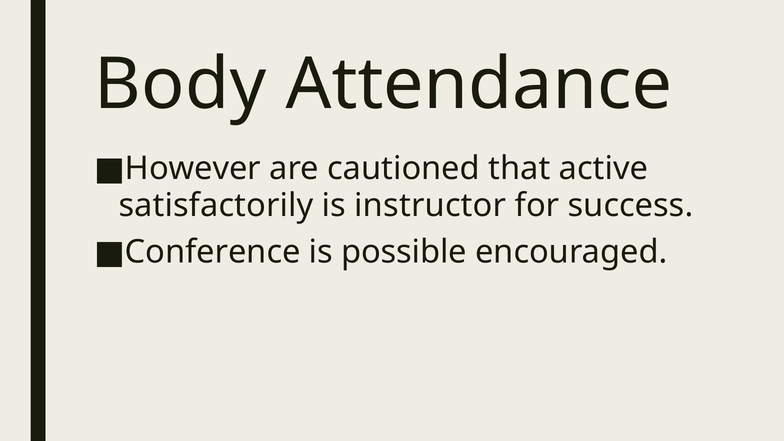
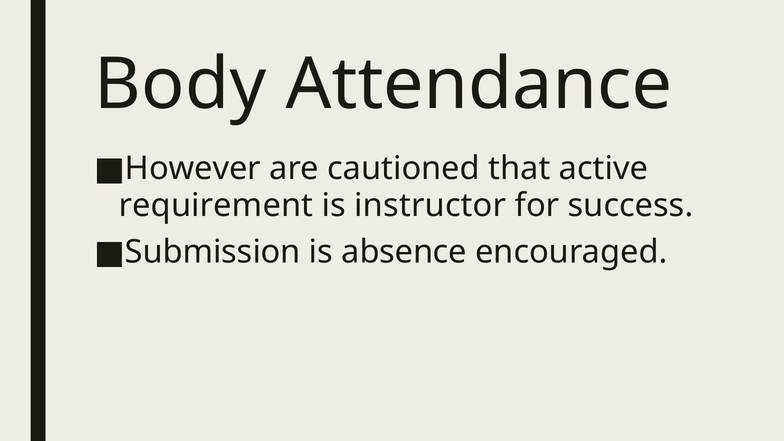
satisfactorily: satisfactorily -> requirement
Conference: Conference -> Submission
possible: possible -> absence
